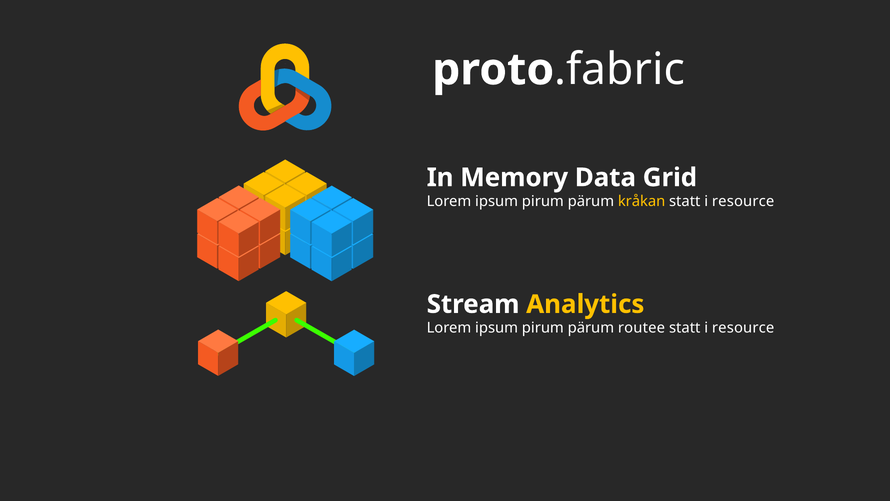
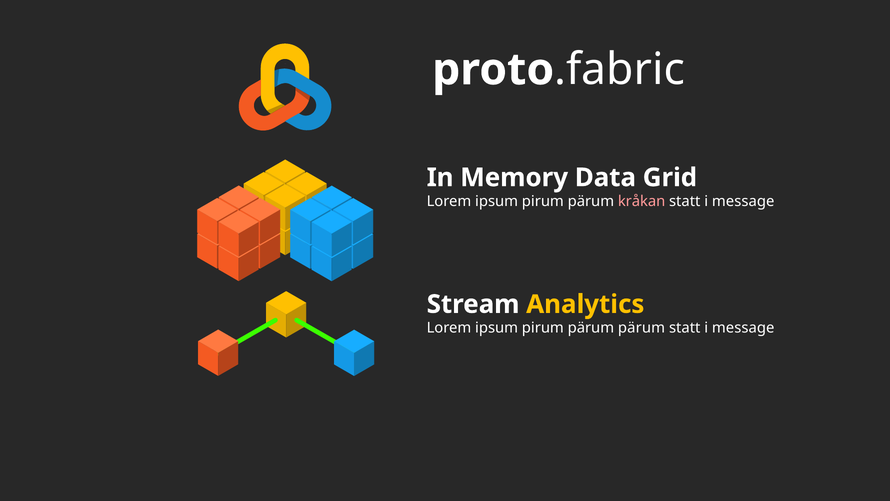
kråkan colour: yellow -> pink
resource at (743, 201): resource -> message
pärum routee: routee -> pärum
resource at (743, 328): resource -> message
